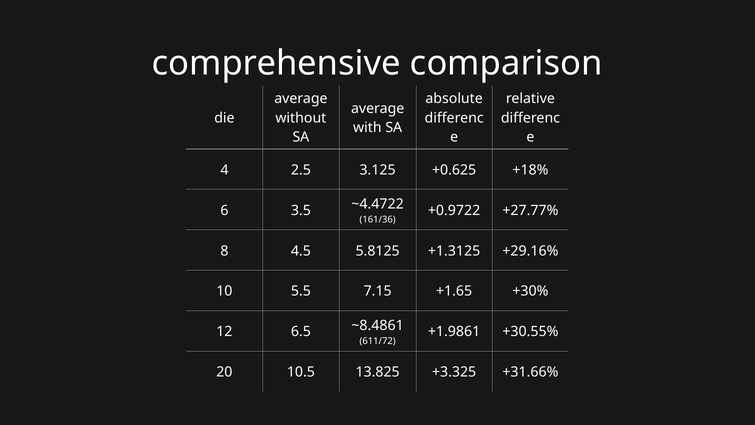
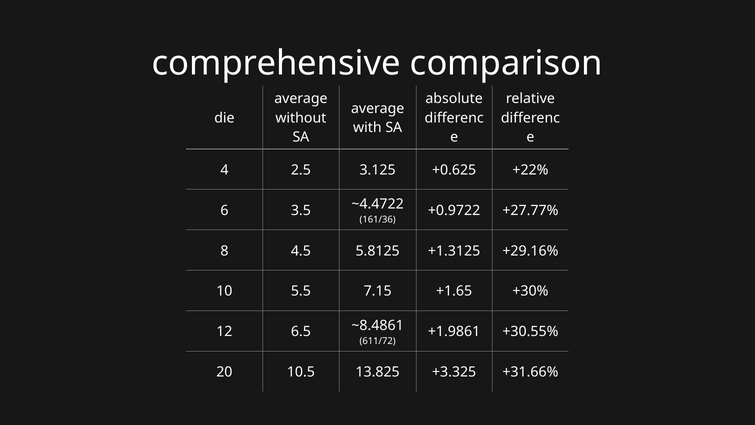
+18%: +18% -> +22%
